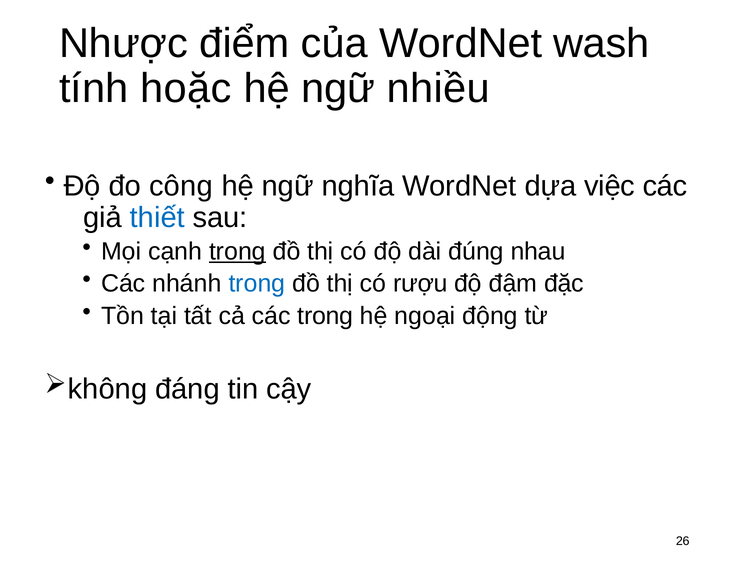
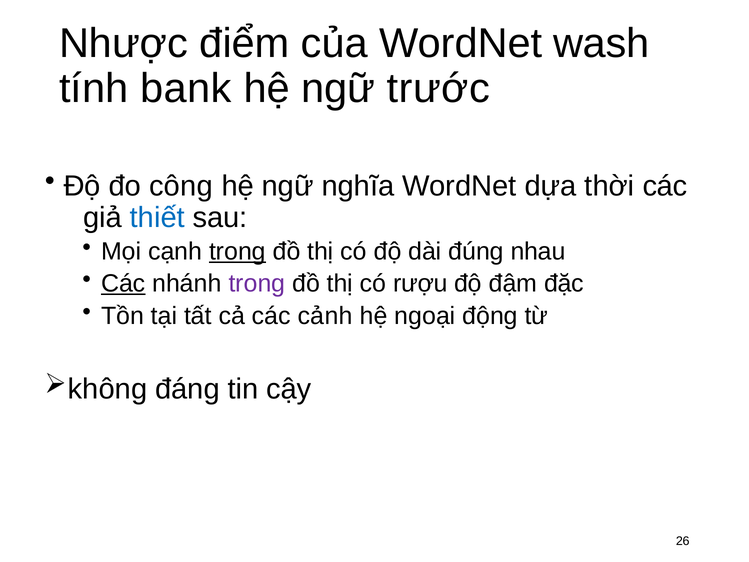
hoặc: hoặc -> bank
nhiều: nhiều -> trước
việc: việc -> thời
Các at (123, 284) underline: none -> present
trong at (257, 284) colour: blue -> purple
các trong: trong -> cảnh
